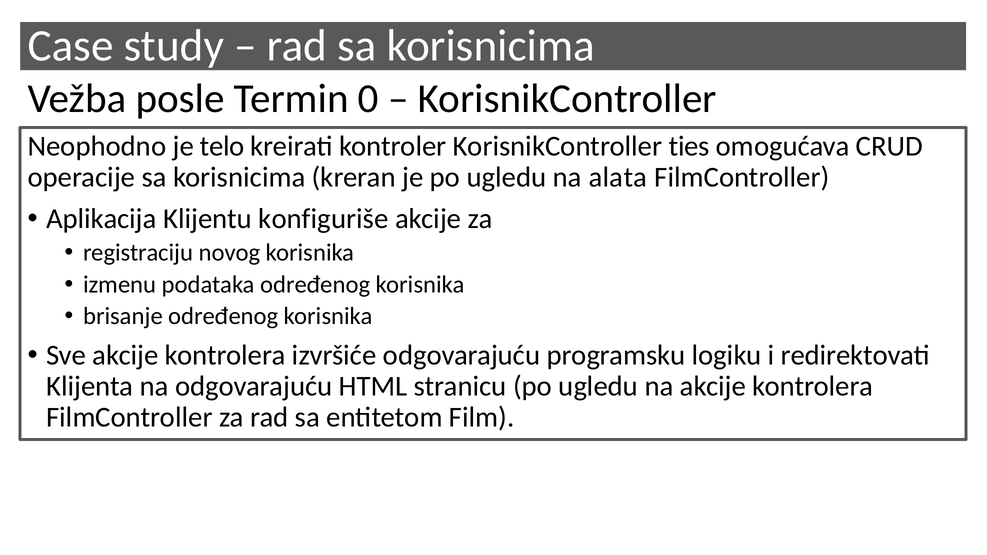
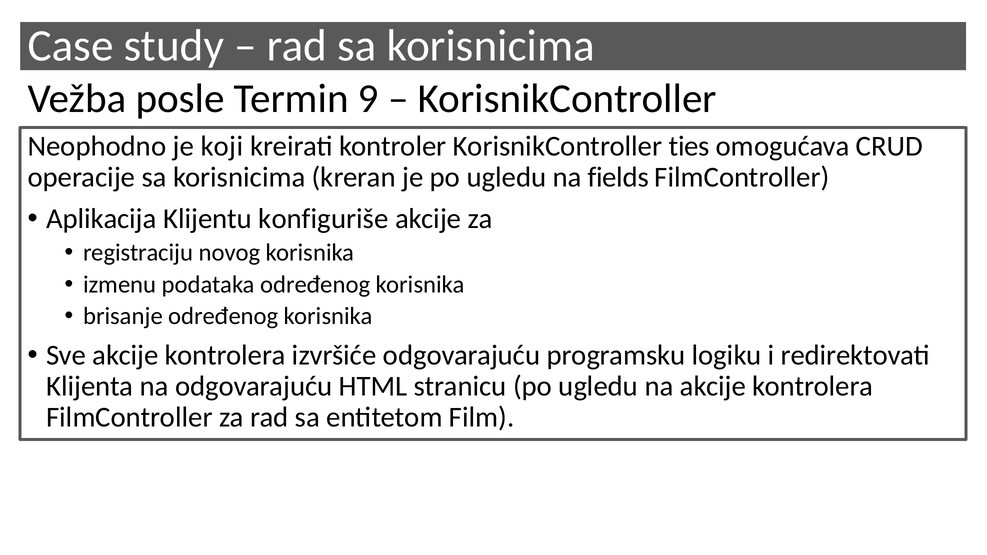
0: 0 -> 9
telo: telo -> koji
alata: alata -> fields
